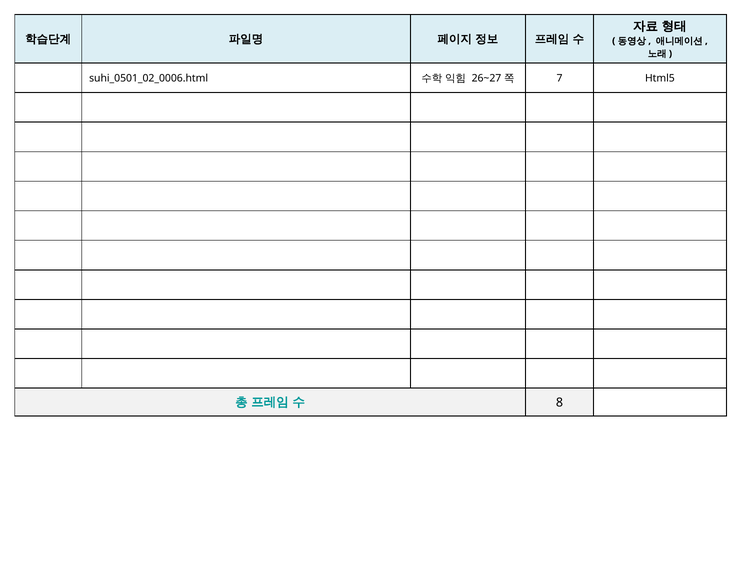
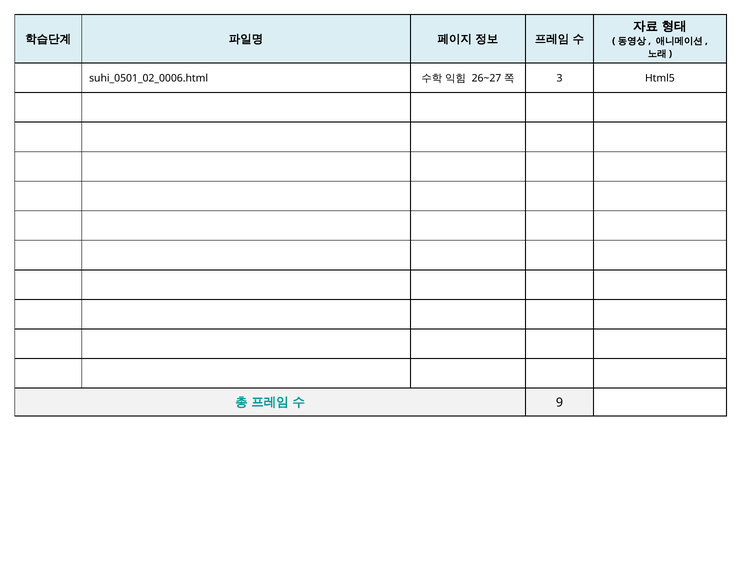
7: 7 -> 3
8: 8 -> 9
